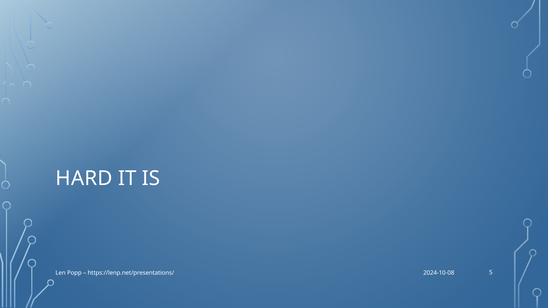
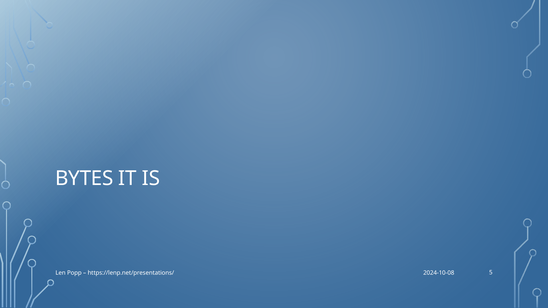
HARD: HARD -> BYTES
